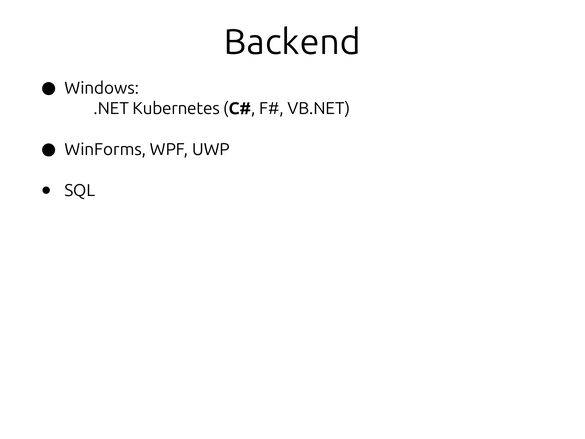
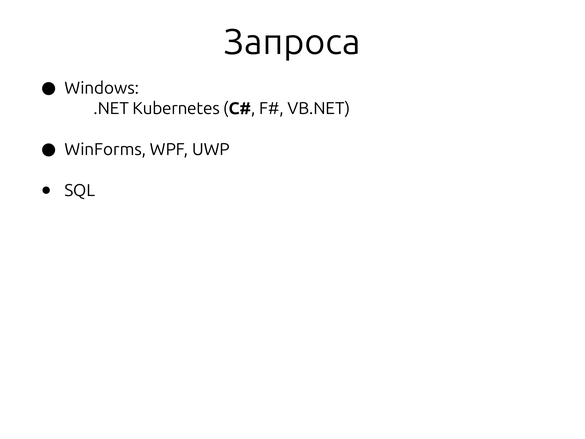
Backend: Backend -> Запроса
